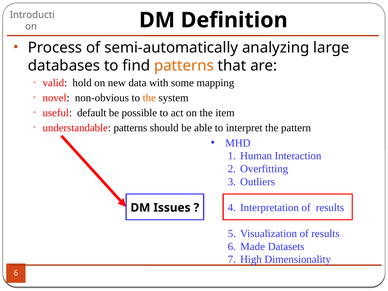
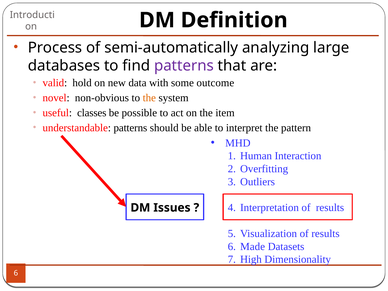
patterns at (184, 66) colour: orange -> purple
mapping: mapping -> outcome
default: default -> classes
